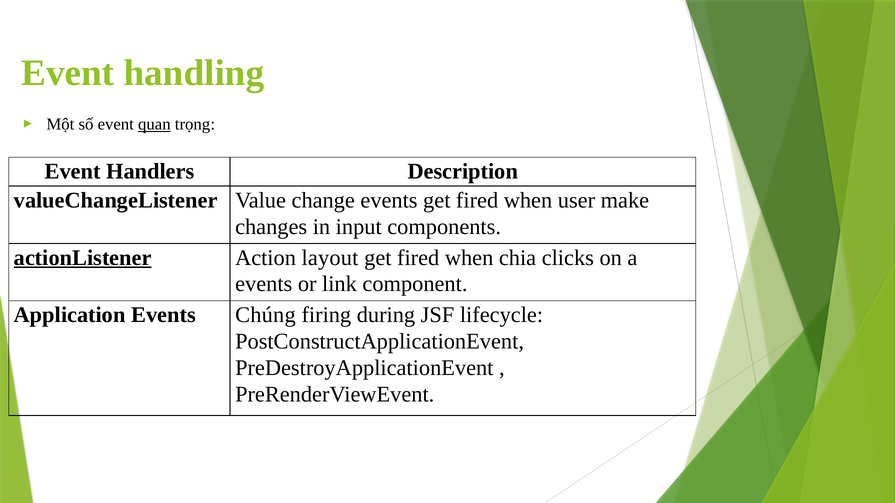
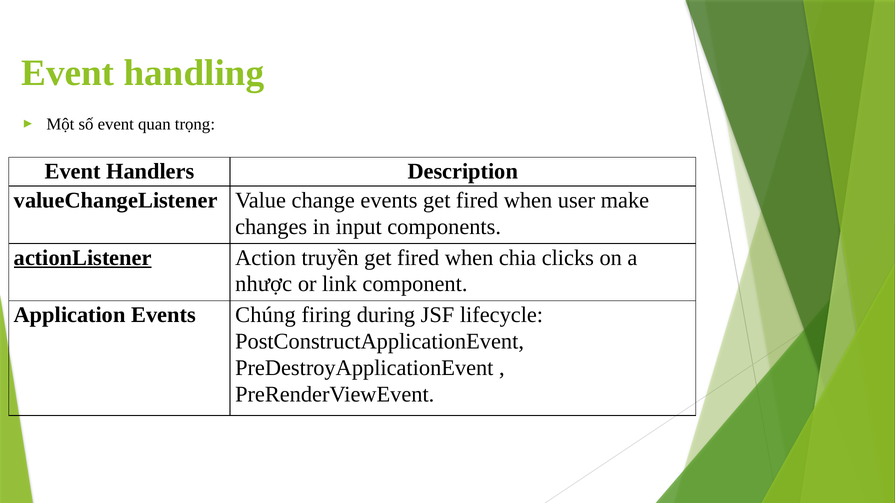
quan underline: present -> none
layout: layout -> truyền
events at (264, 284): events -> nhược
